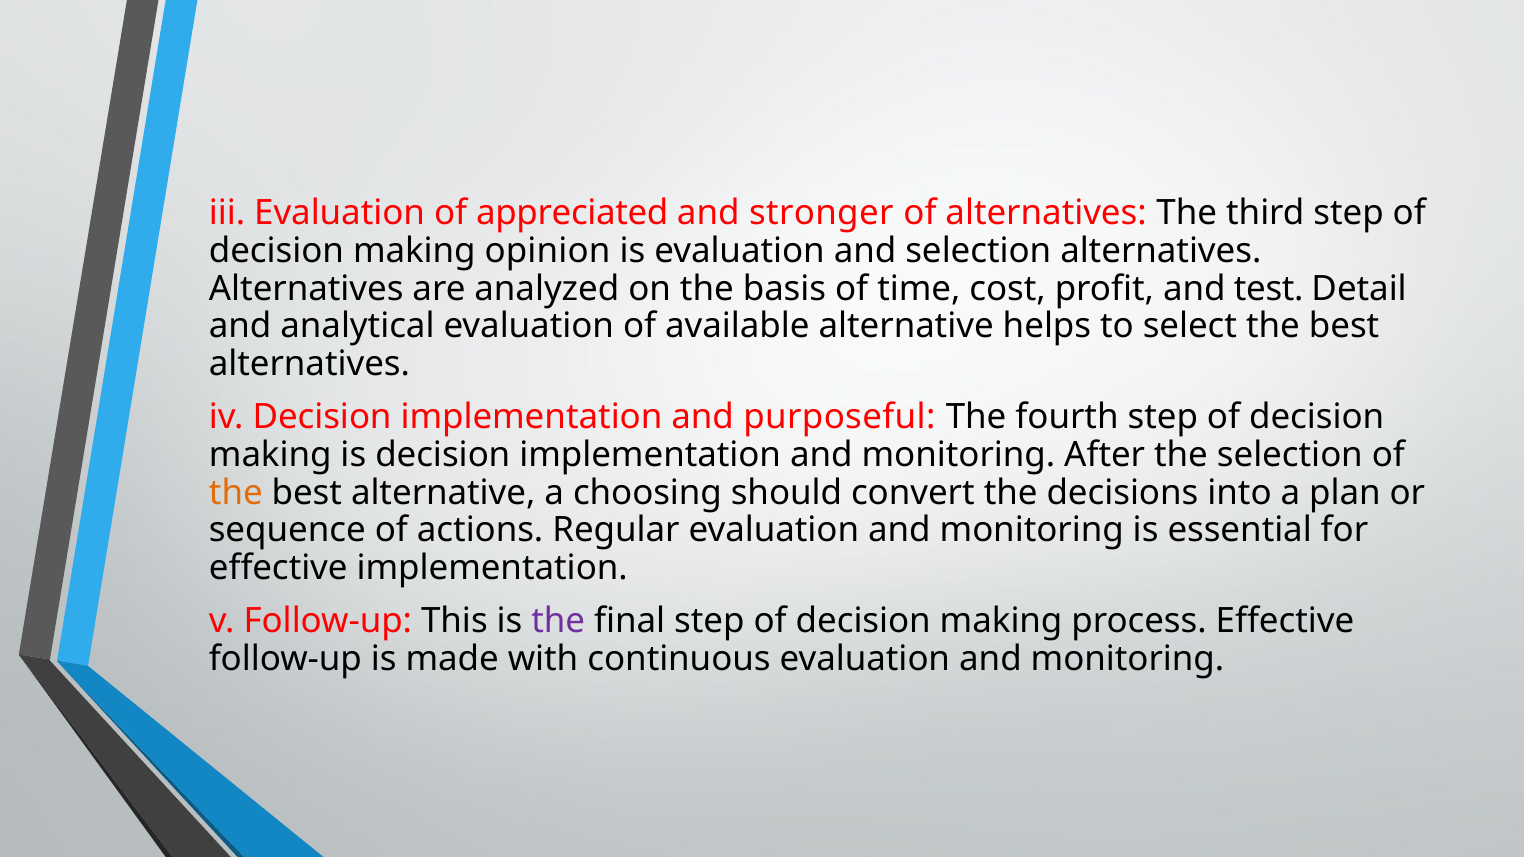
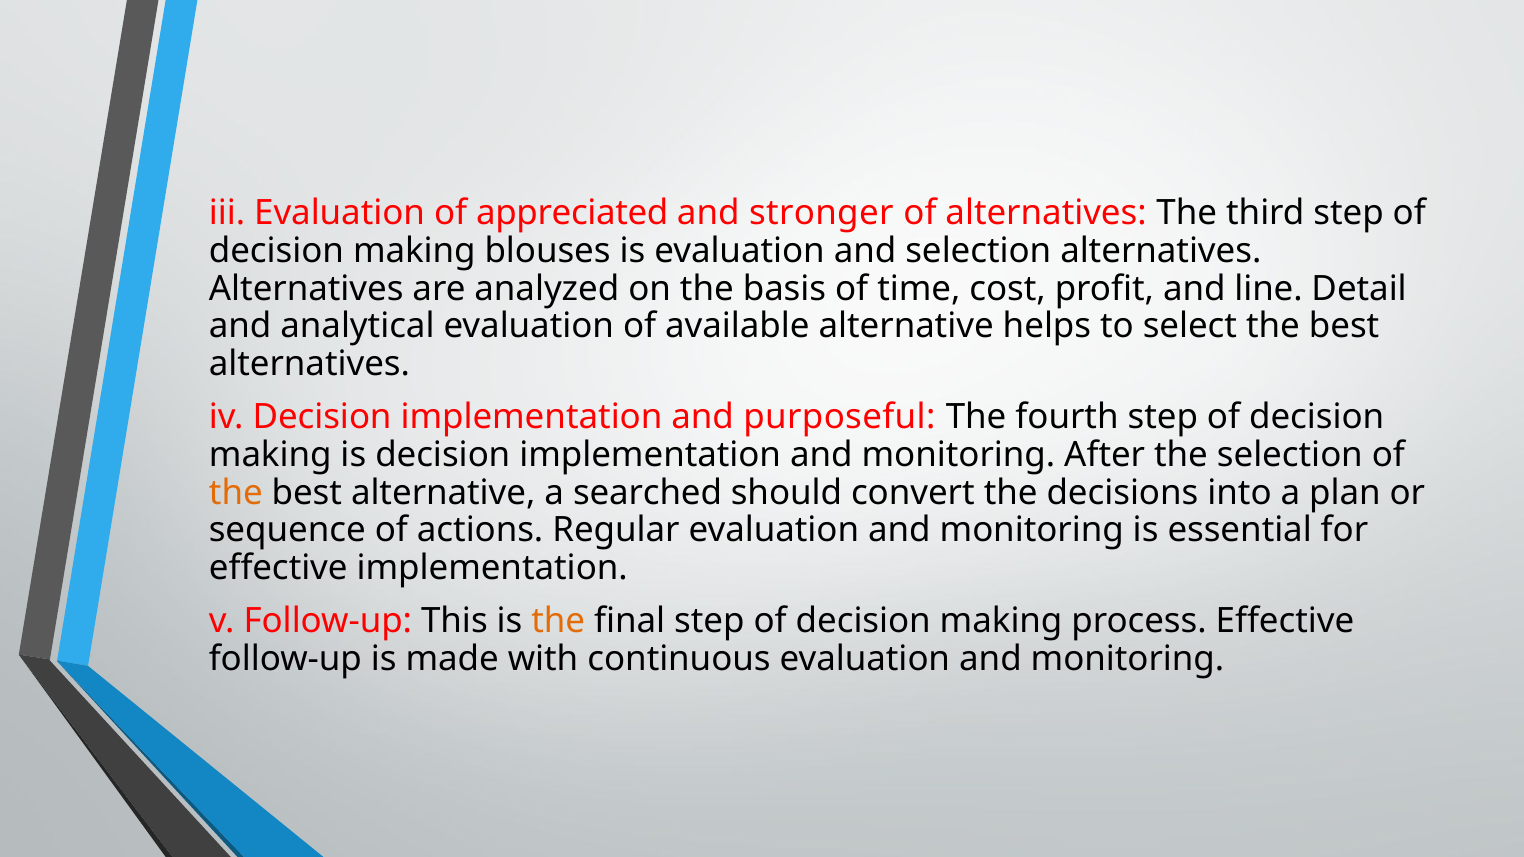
opinion: opinion -> blouses
test: test -> line
choosing: choosing -> searched
the at (558, 621) colour: purple -> orange
